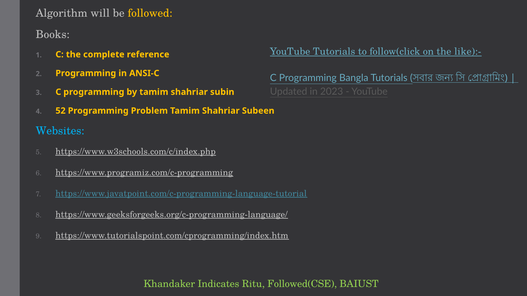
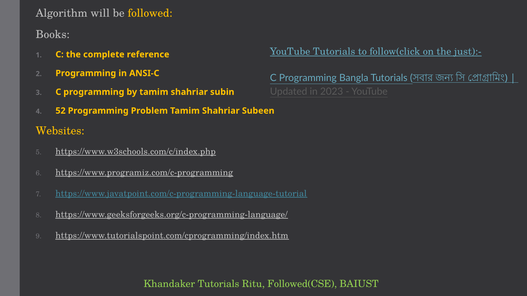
like):-: like):- -> just):-
Websites colour: light blue -> yellow
Khandaker Indicates: Indicates -> Tutorials
